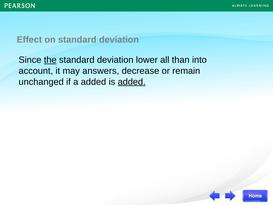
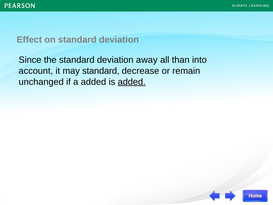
the underline: present -> none
lower: lower -> away
may answers: answers -> standard
